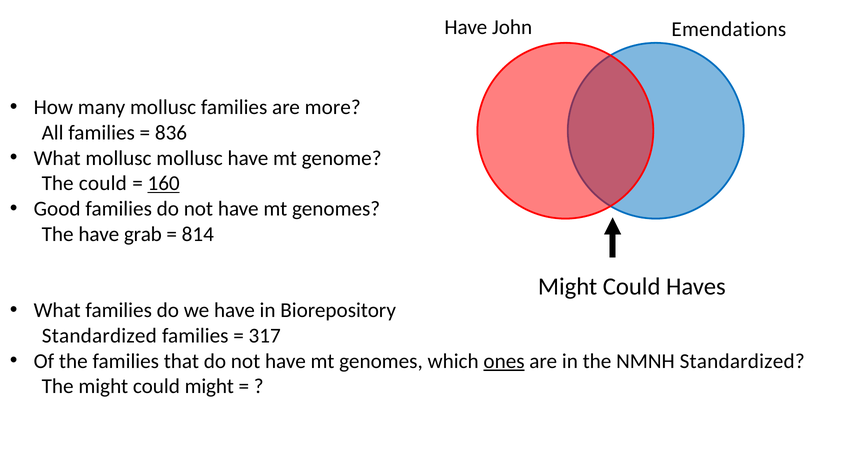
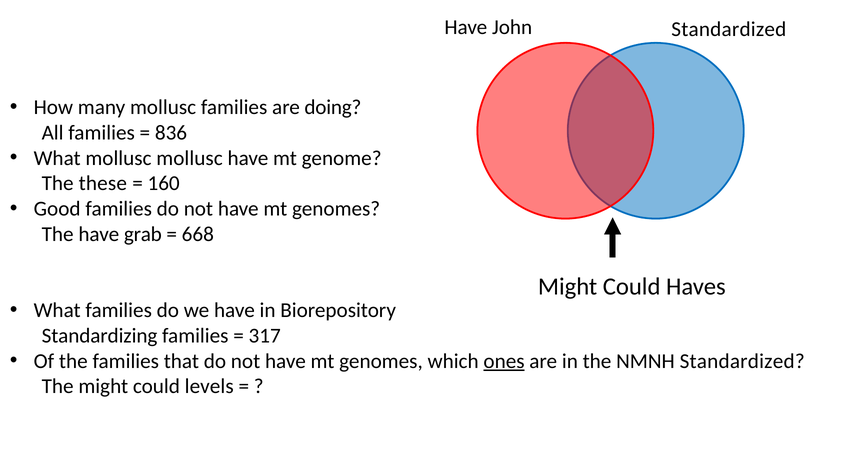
Emendations at (729, 29): Emendations -> Standardized
more: more -> doing
The could: could -> these
160 underline: present -> none
814: 814 -> 668
Standardized at (99, 336): Standardized -> Standardizing
could might: might -> levels
